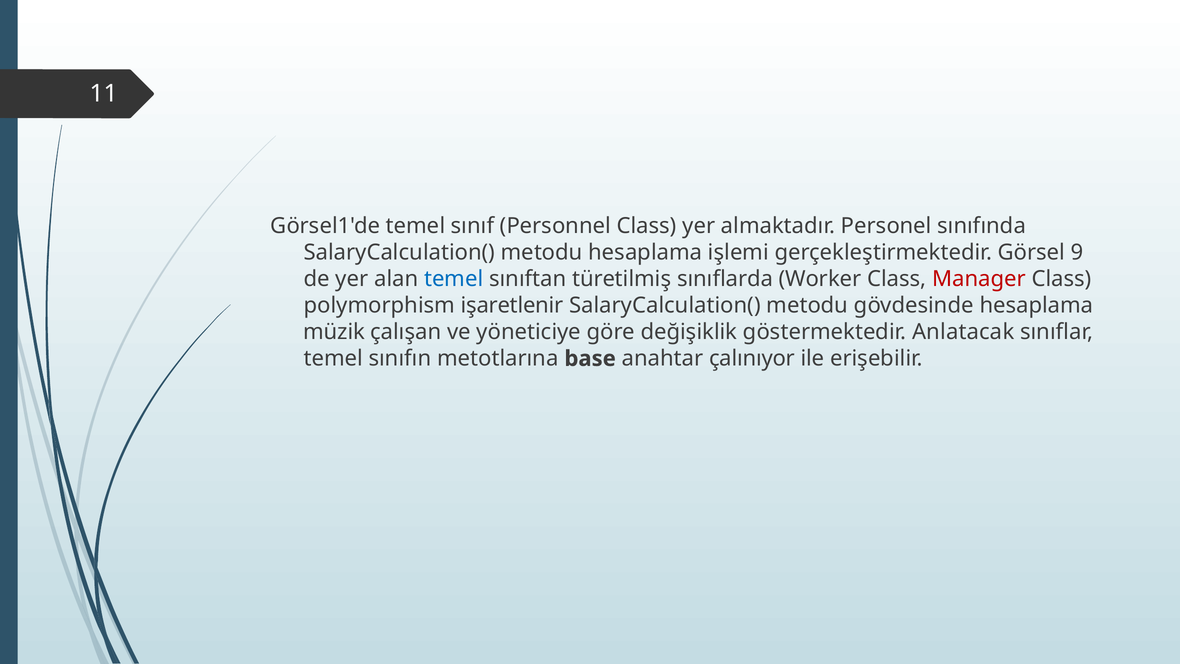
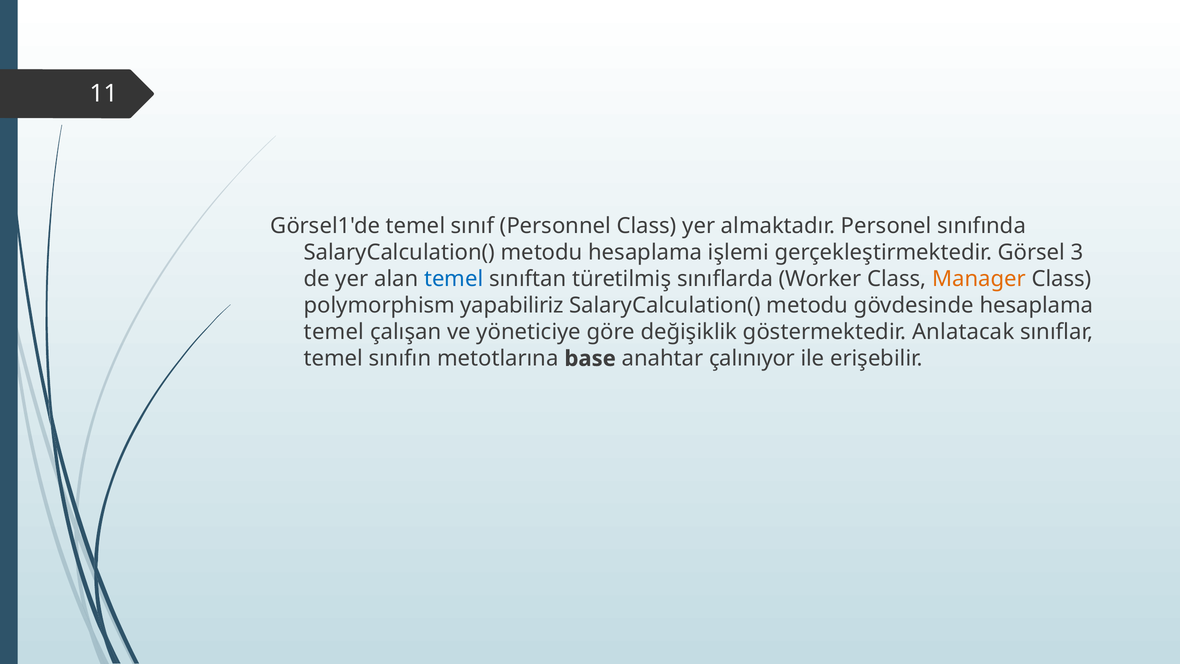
9: 9 -> 3
Manager colour: red -> orange
işaretlenir: işaretlenir -> yapabiliriz
müzik at (334, 332): müzik -> temel
